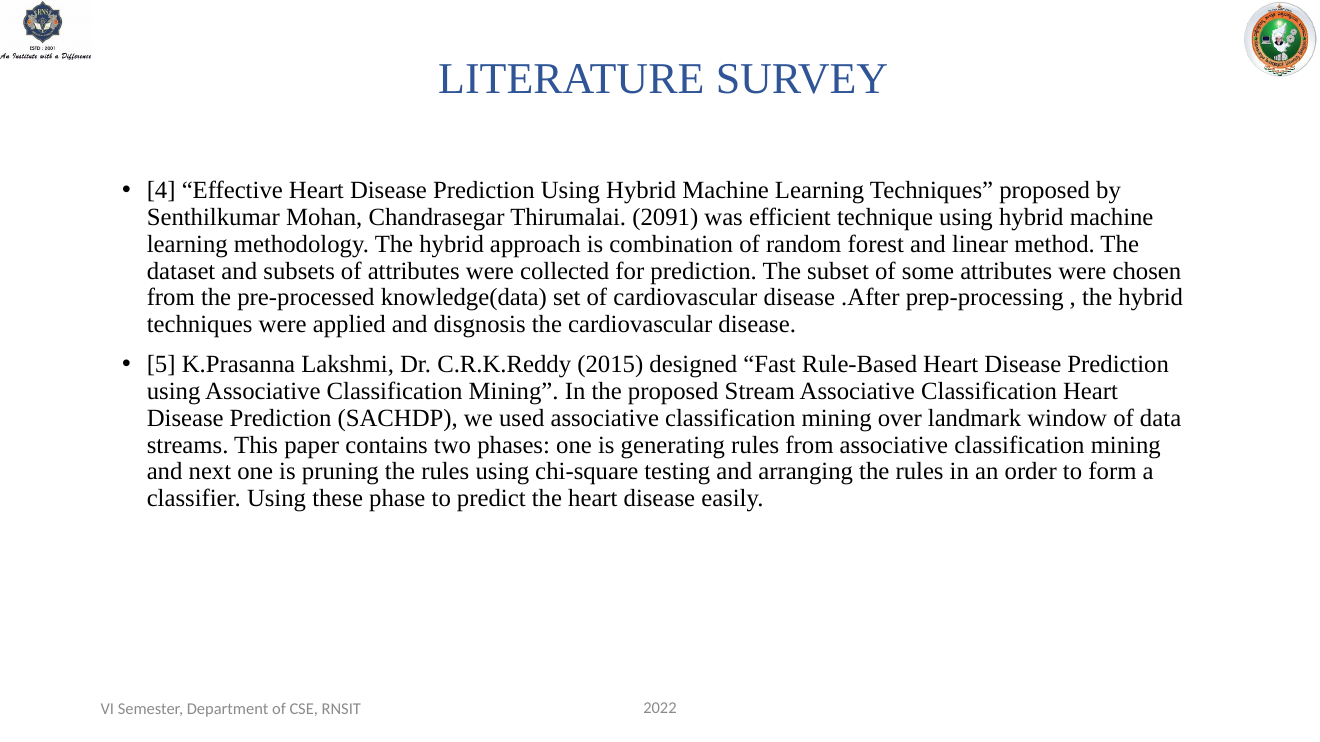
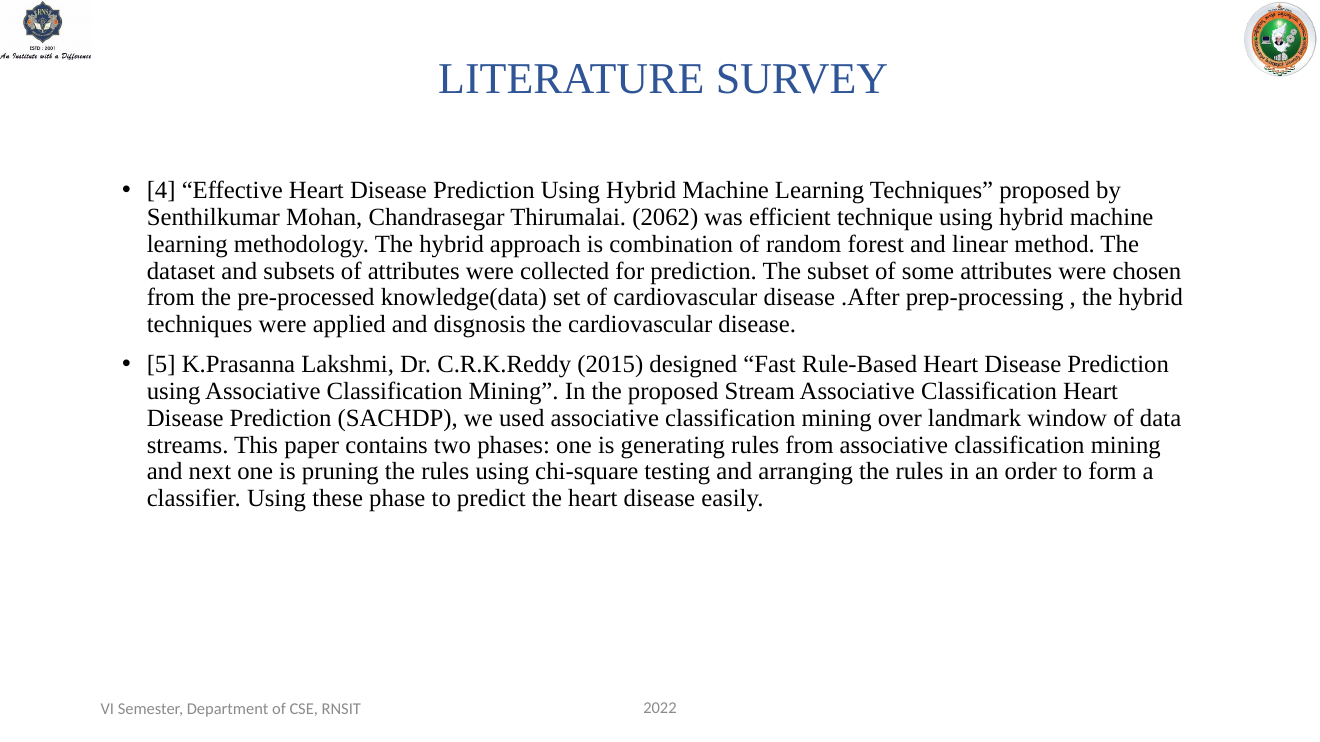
2091: 2091 -> 2062
